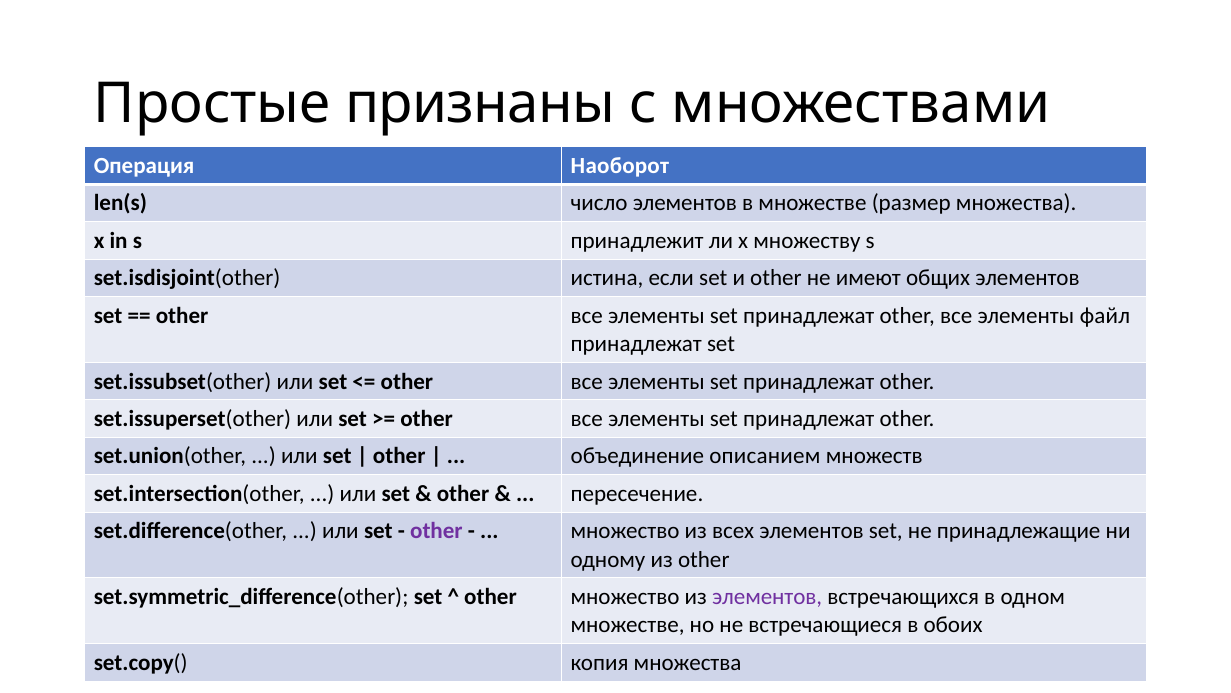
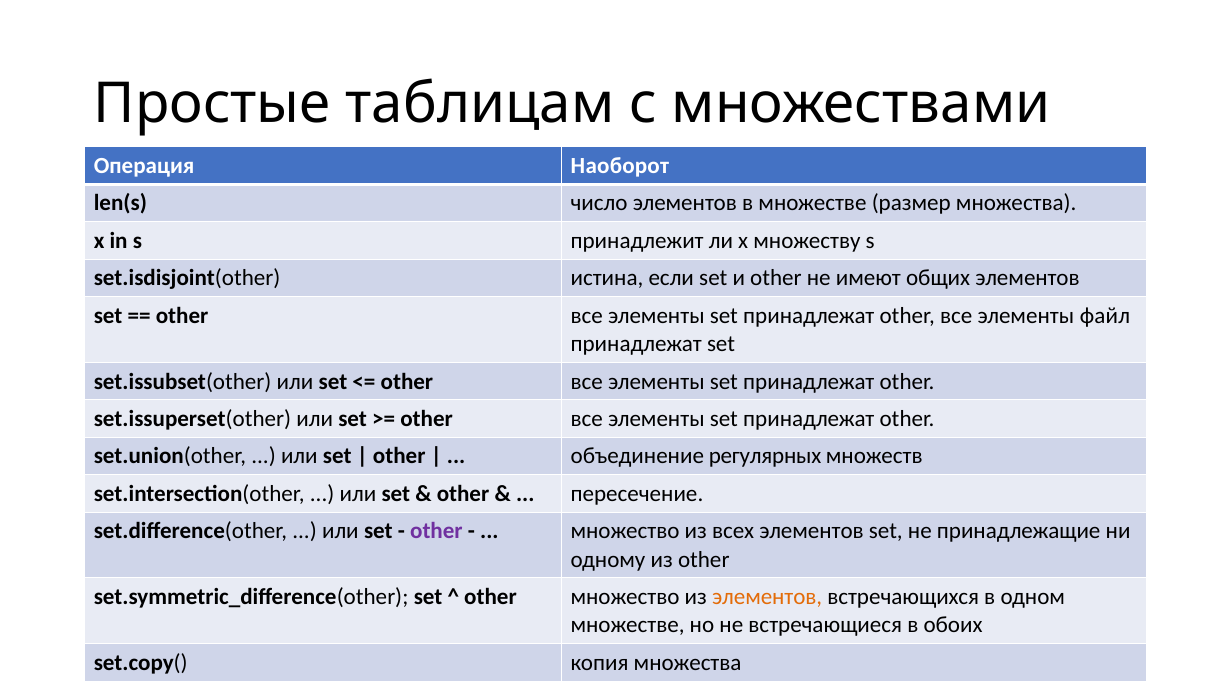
признаны: признаны -> таблицам
описанием: описанием -> регулярных
элементов at (767, 596) colour: purple -> orange
